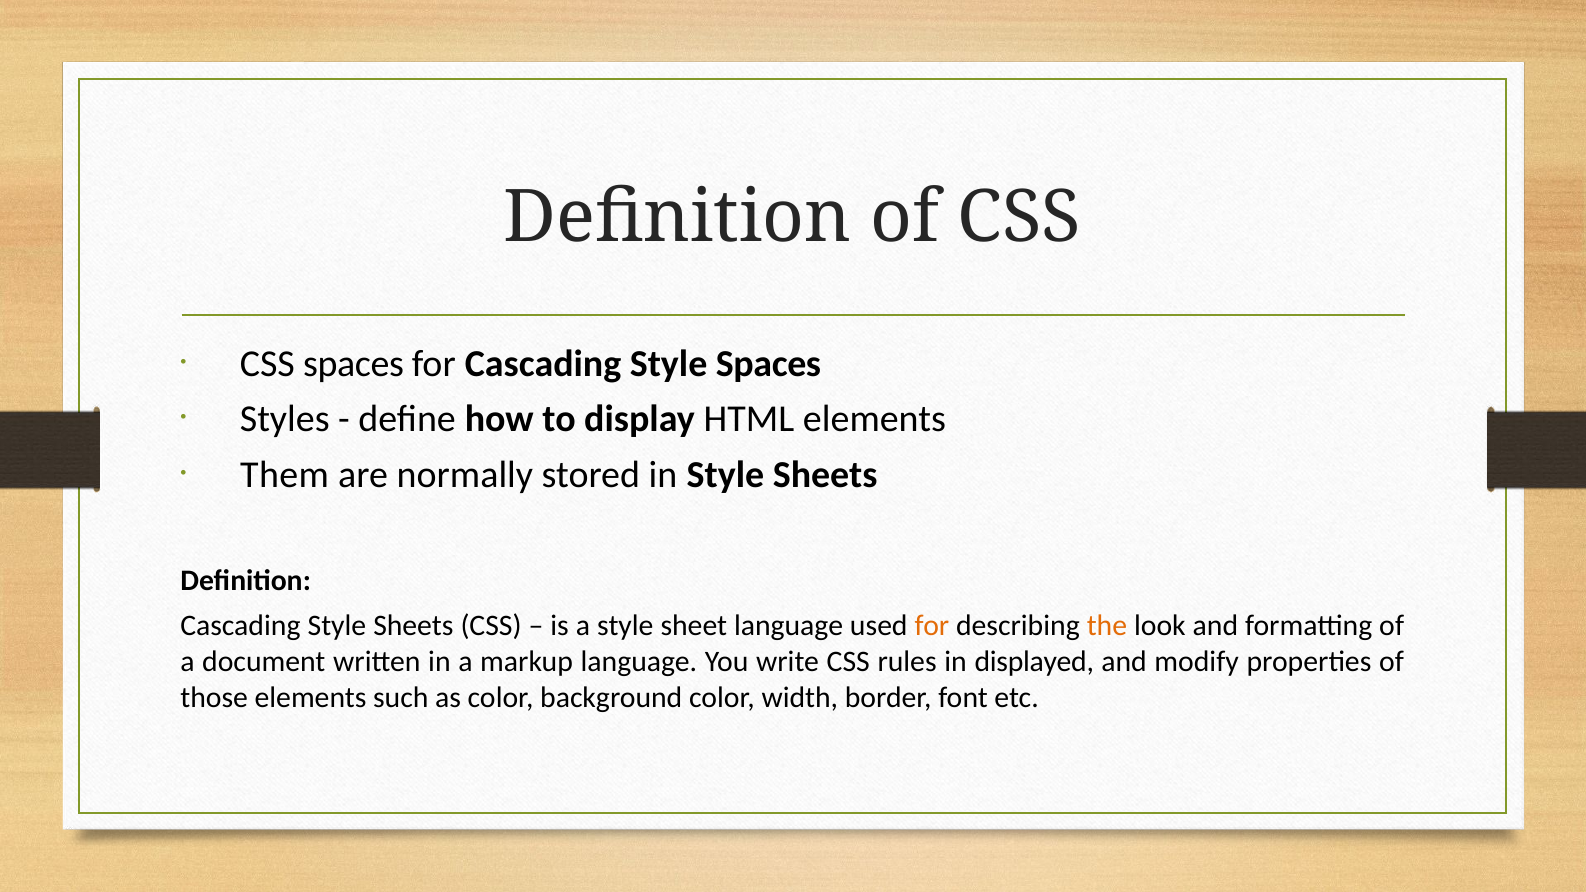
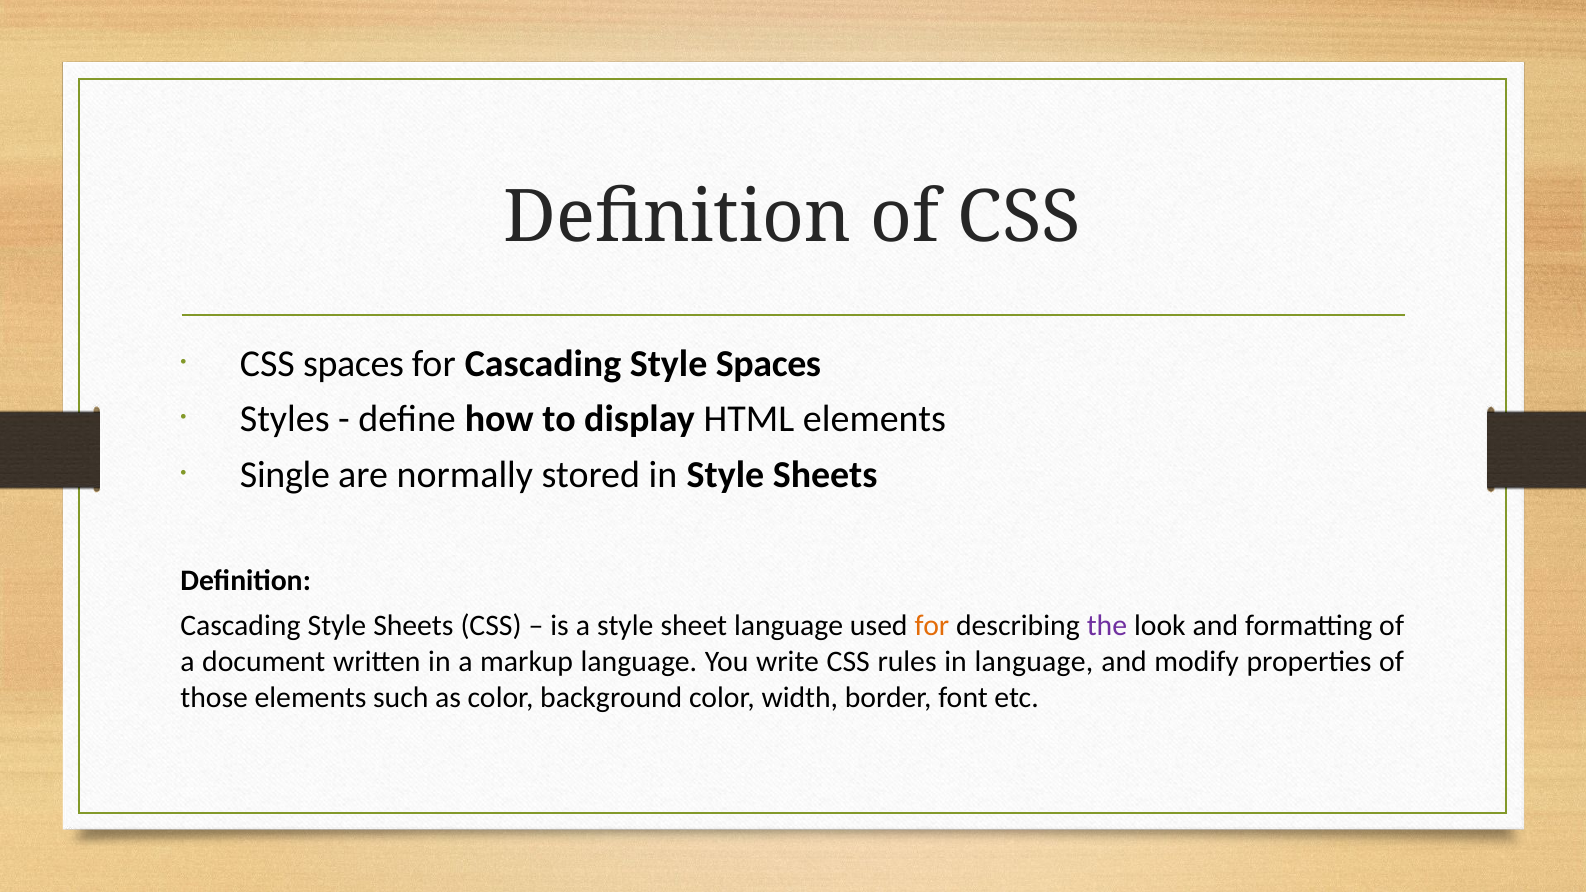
Them: Them -> Single
the colour: orange -> purple
in displayed: displayed -> language
